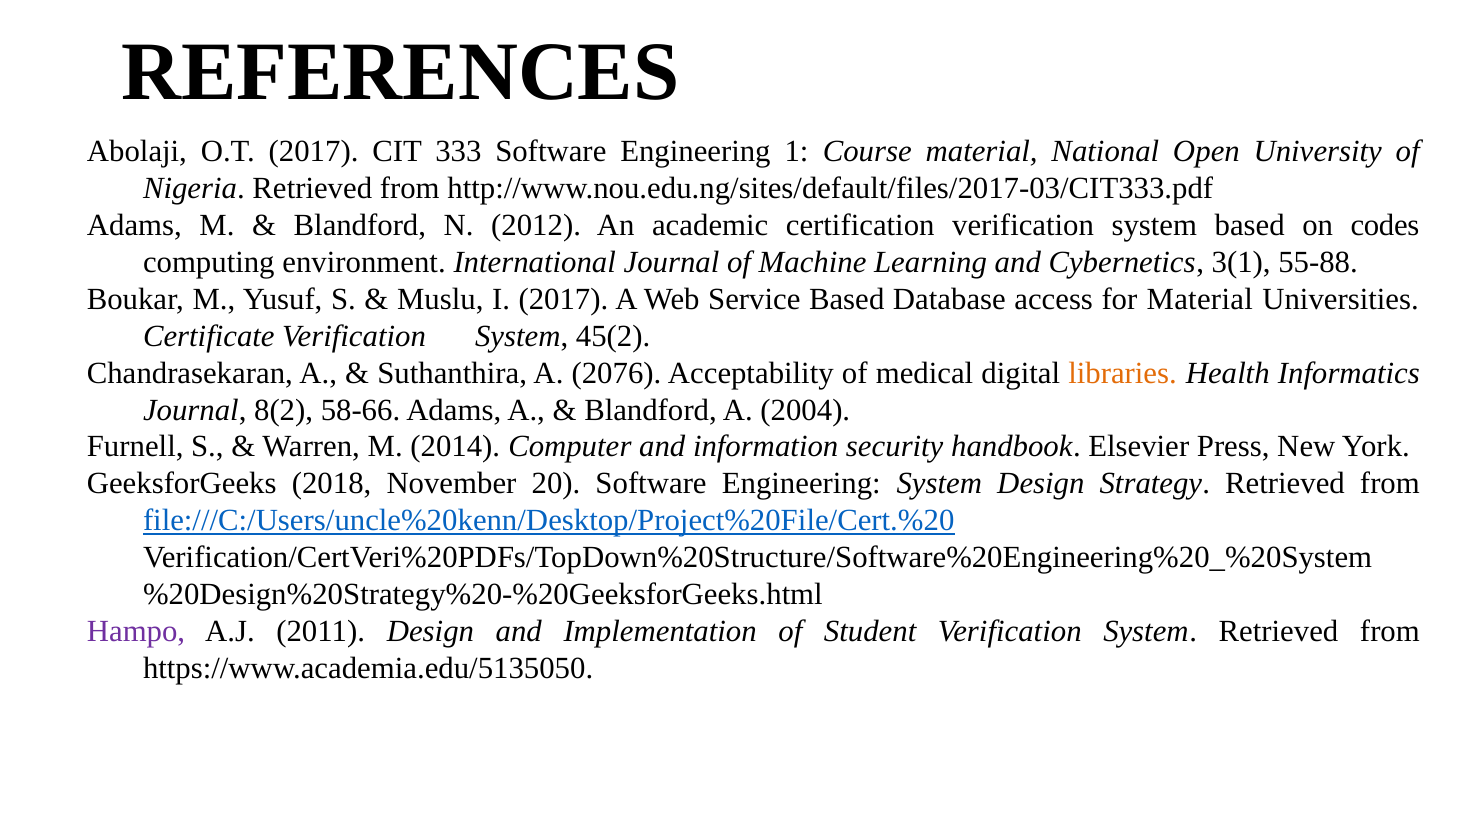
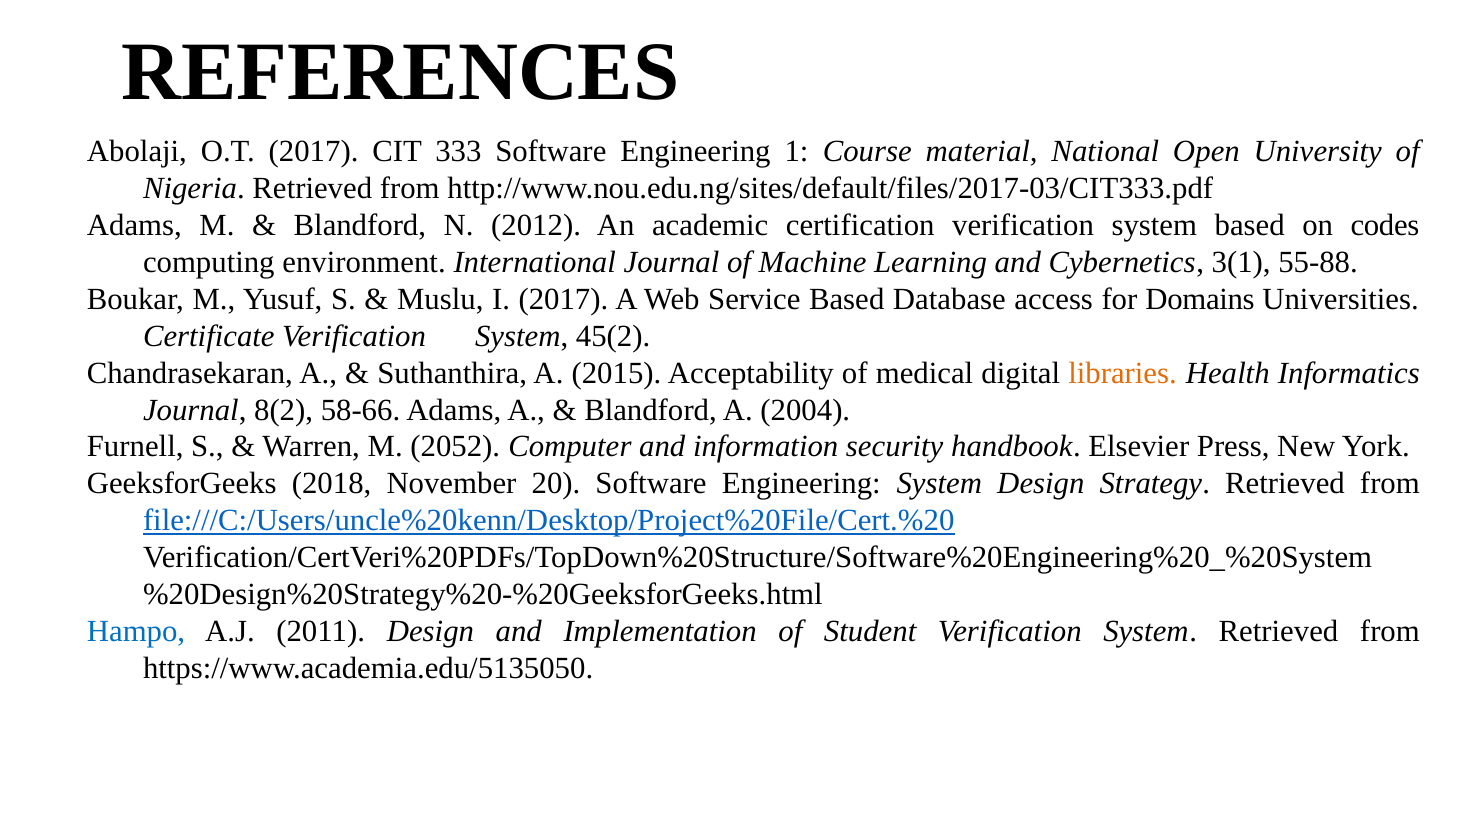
for Material: Material -> Domains
2076: 2076 -> 2015
2014: 2014 -> 2052
Hampo colour: purple -> blue
